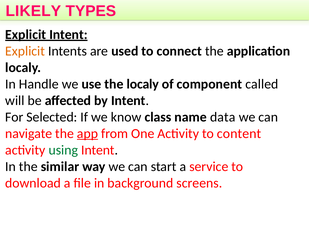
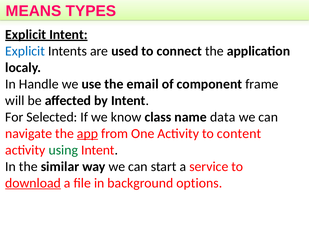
LIKELY: LIKELY -> MEANS
Explicit at (25, 51) colour: orange -> blue
the localy: localy -> email
called: called -> frame
download underline: none -> present
screens: screens -> options
